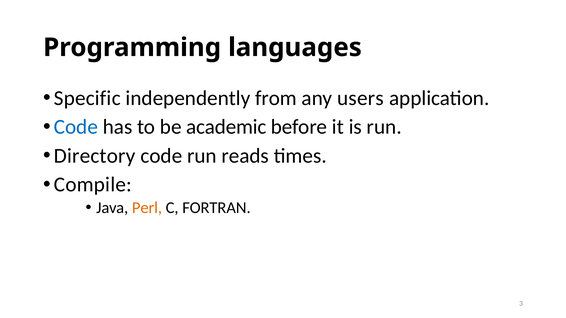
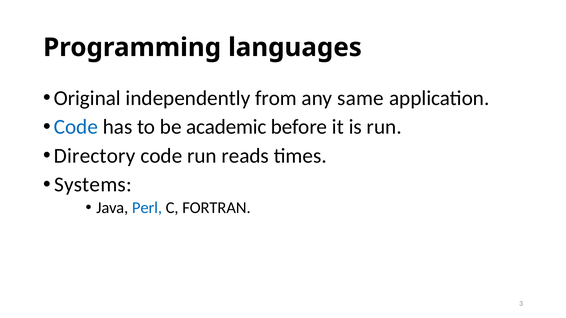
Specific: Specific -> Original
users: users -> same
Compile: Compile -> Systems
Perl colour: orange -> blue
